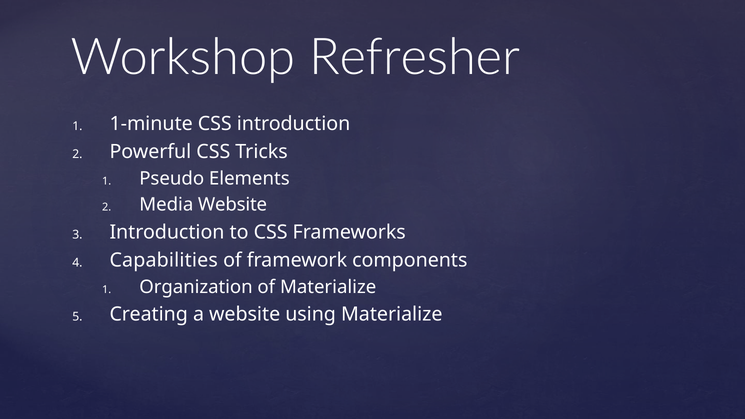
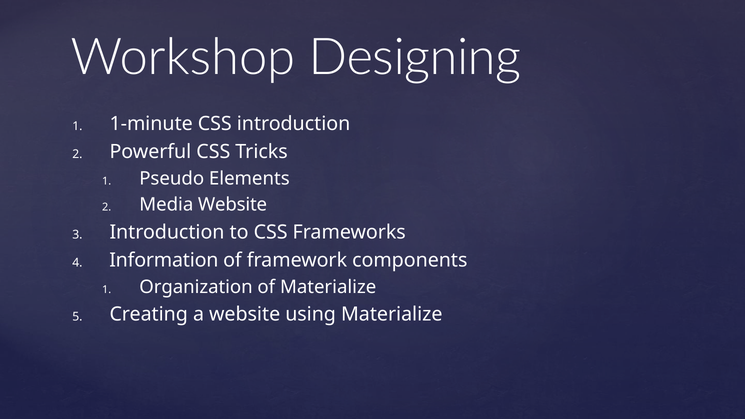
Refresher: Refresher -> Designing
Capabilities: Capabilities -> Information
